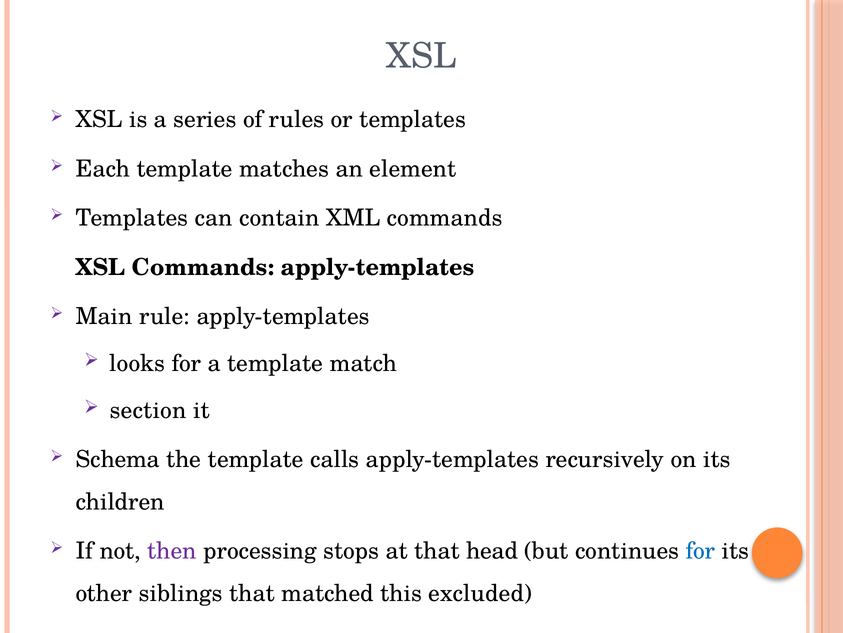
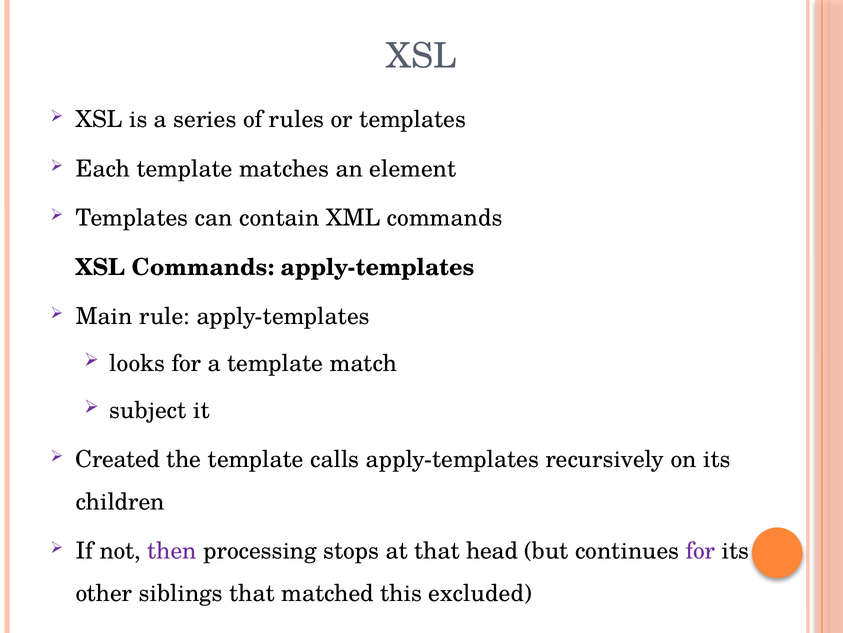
section: section -> subject
Schema: Schema -> Created
for at (701, 550) colour: blue -> purple
